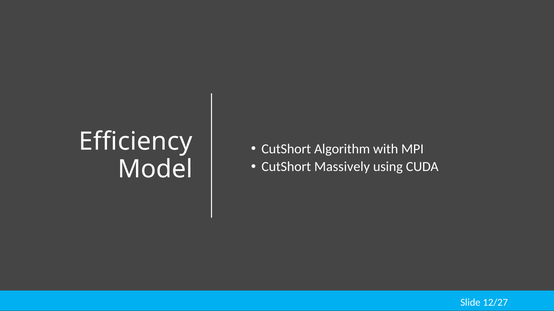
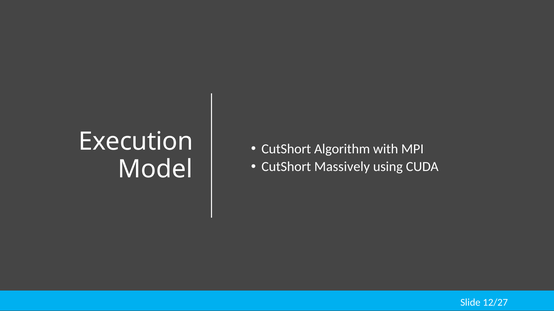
Efficiency: Efficiency -> Execution
